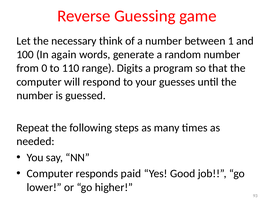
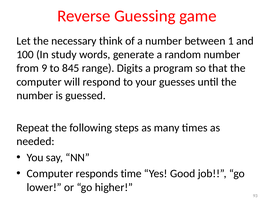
again: again -> study
0: 0 -> 9
110: 110 -> 845
paid: paid -> time
